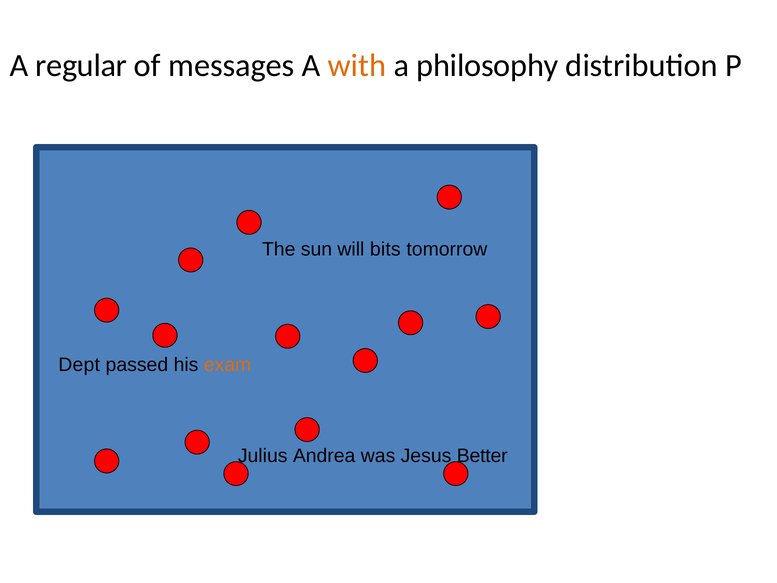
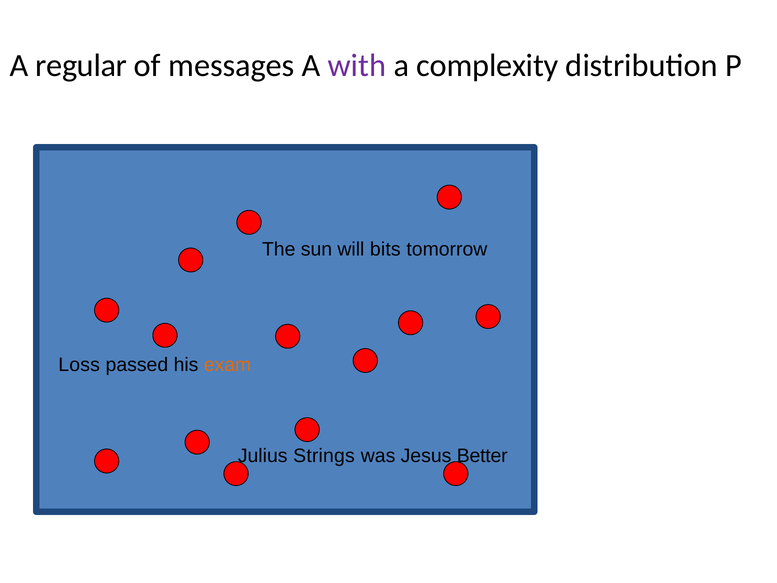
with colour: orange -> purple
philosophy: philosophy -> complexity
Dept: Dept -> Loss
Andrea: Andrea -> Strings
